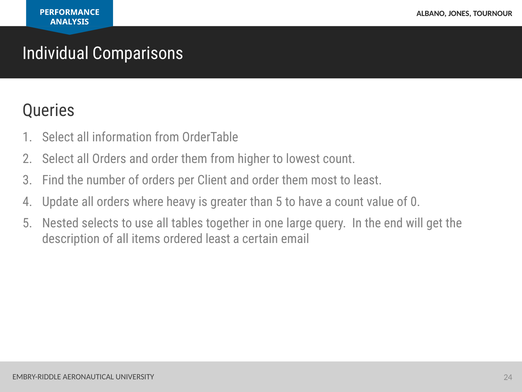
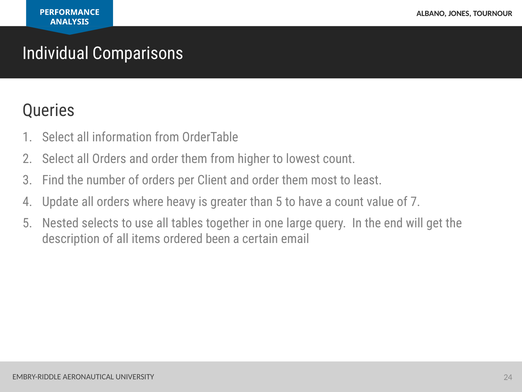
0: 0 -> 7
ordered least: least -> been
